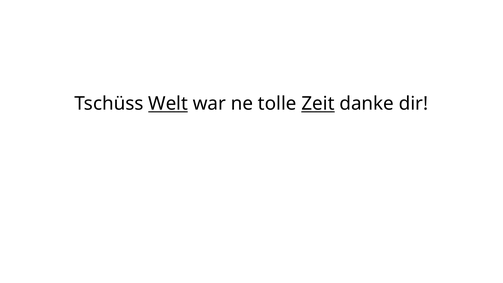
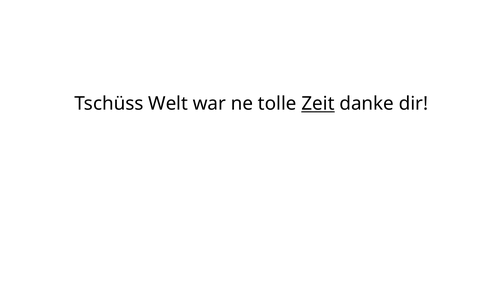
Welt underline: present -> none
